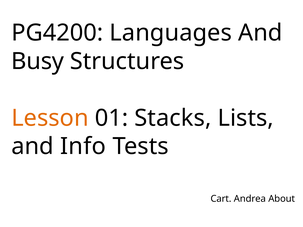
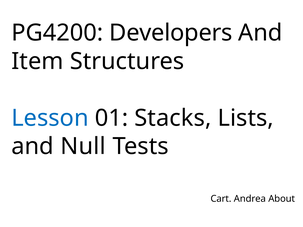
Languages: Languages -> Developers
Busy: Busy -> Item
Lesson colour: orange -> blue
Info: Info -> Null
